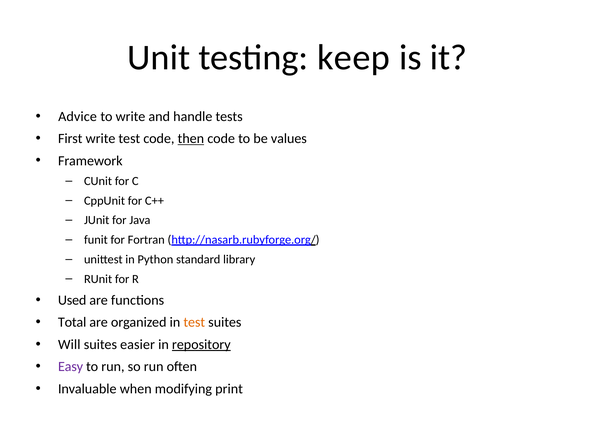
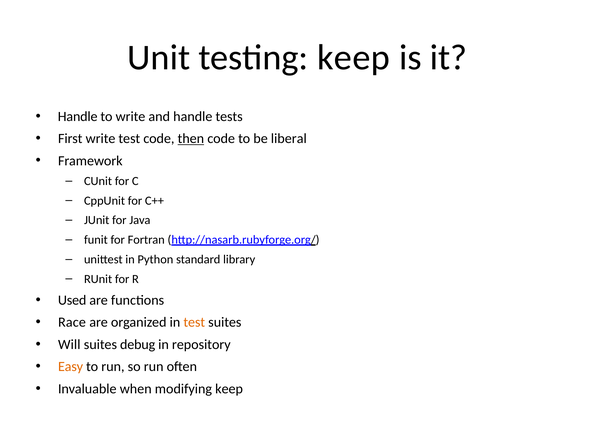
Advice at (78, 117): Advice -> Handle
values: values -> liberal
Total: Total -> Race
easier: easier -> debug
repository underline: present -> none
Easy colour: purple -> orange
modifying print: print -> keep
